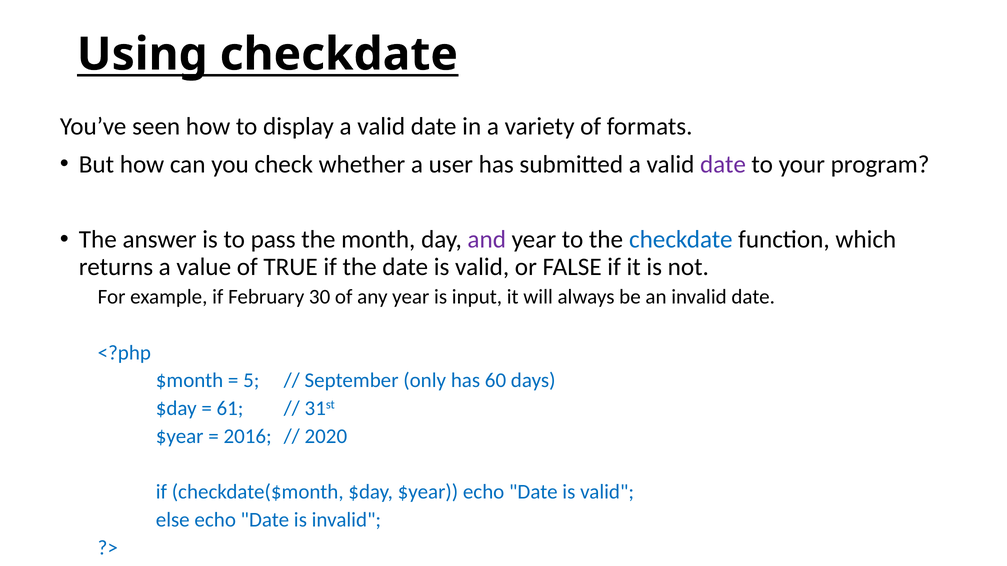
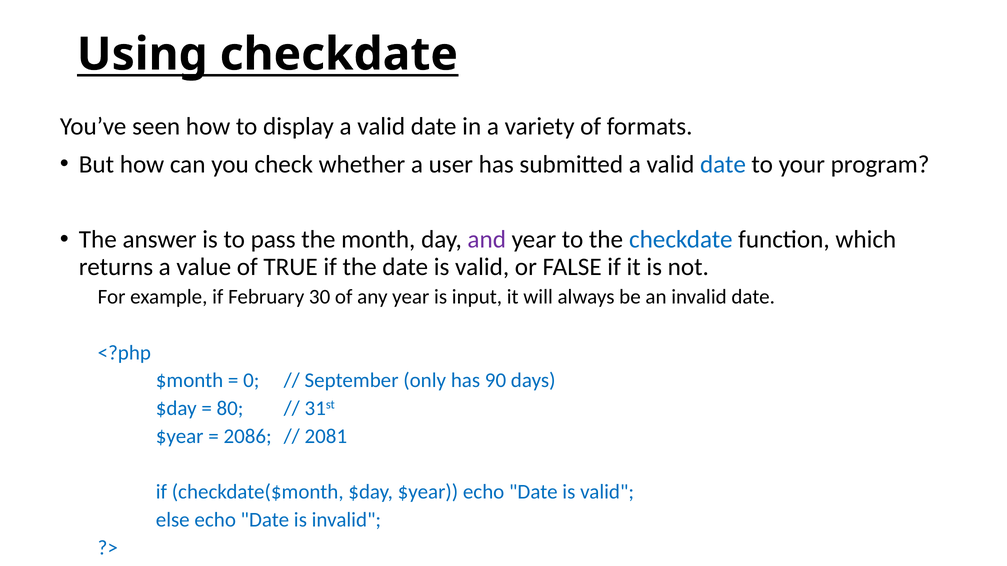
date at (723, 164) colour: purple -> blue
5: 5 -> 0
60: 60 -> 90
61: 61 -> 80
2016: 2016 -> 2086
2020: 2020 -> 2081
